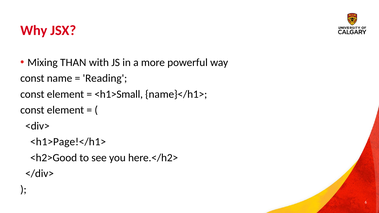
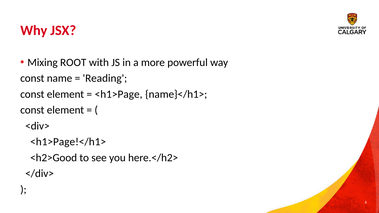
THAN: THAN -> ROOT
<h1>Small: <h1>Small -> <h1>Page
